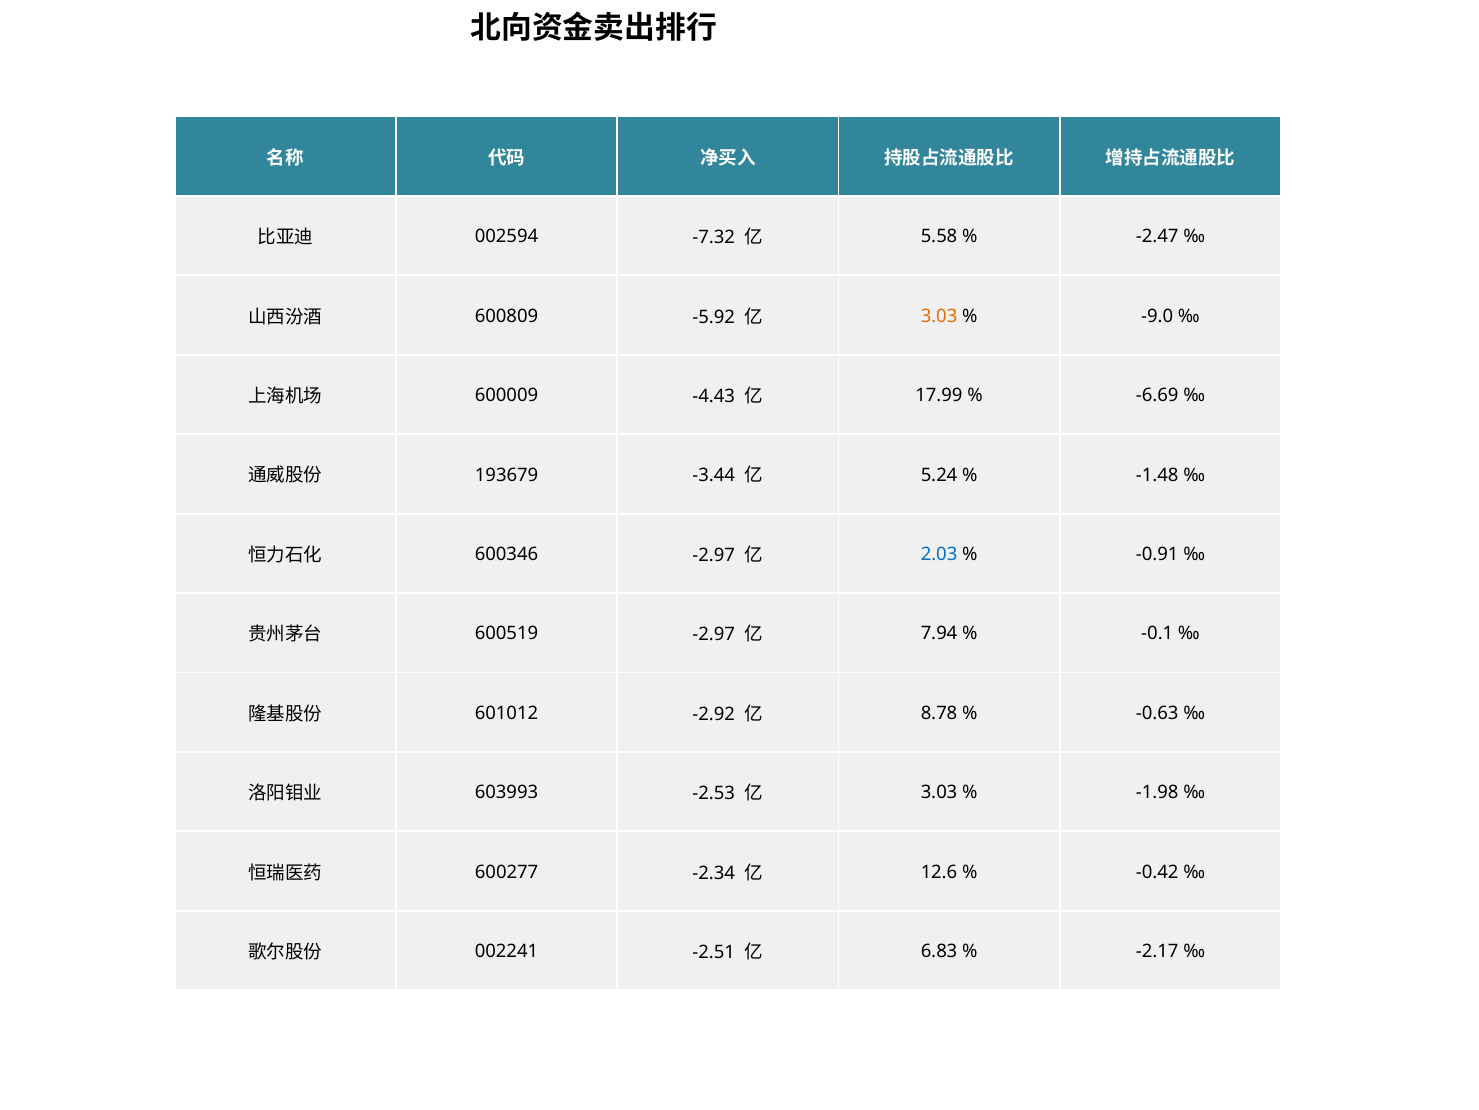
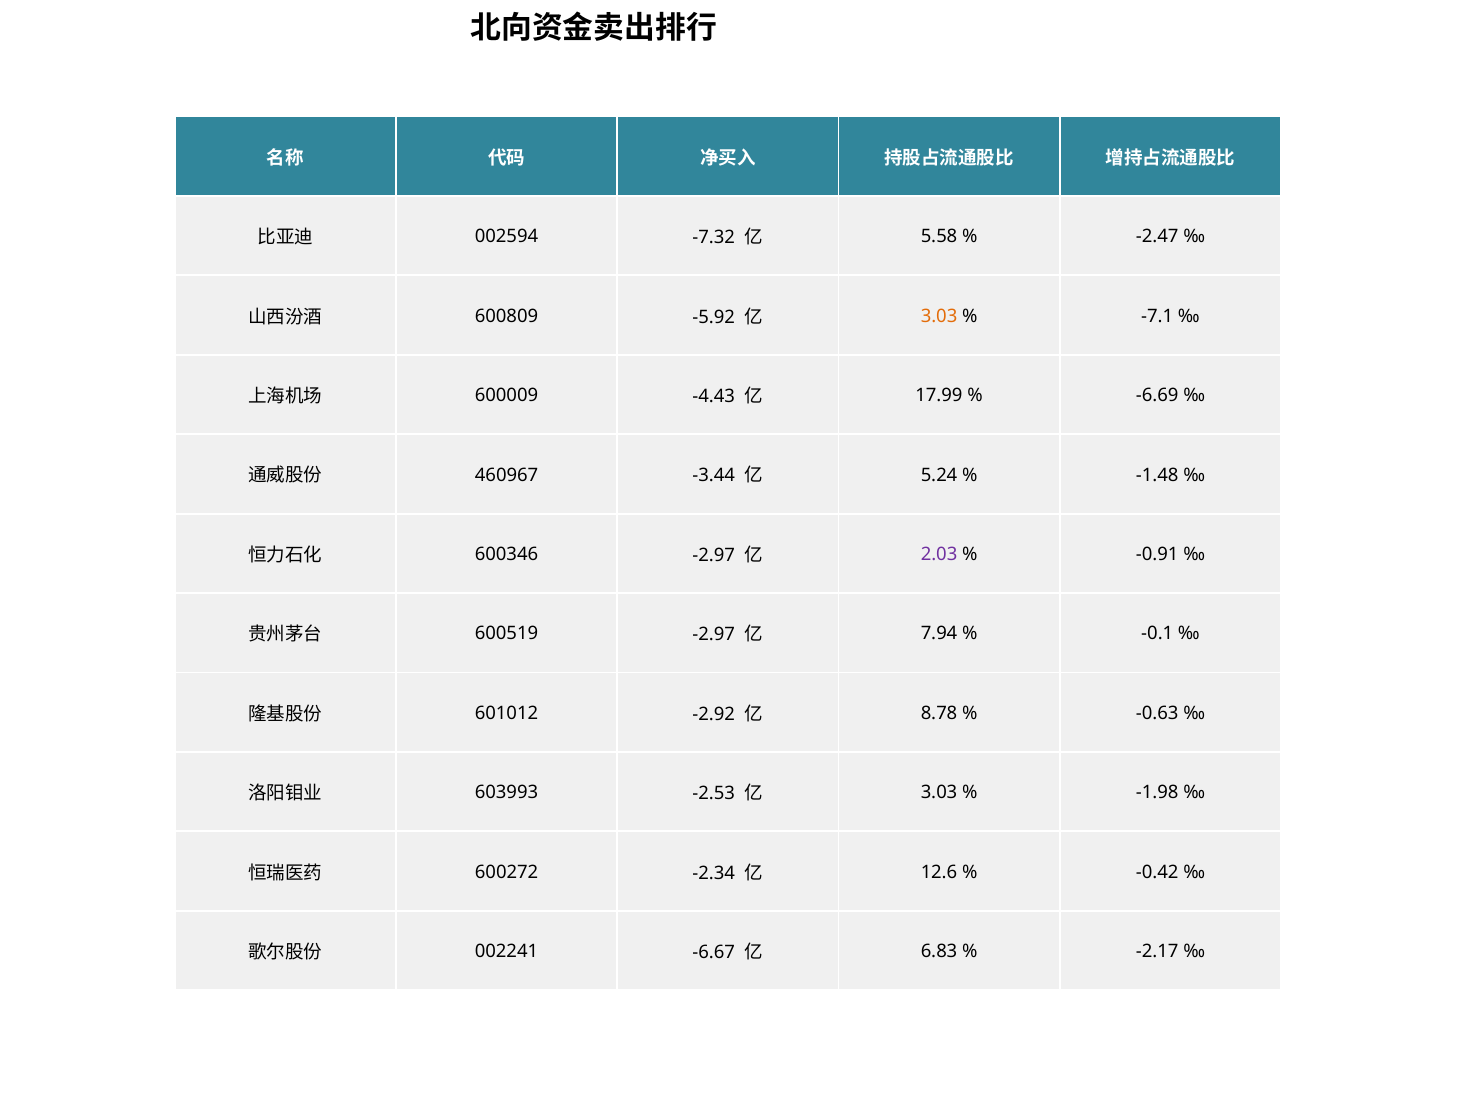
-9.0: -9.0 -> -7.1
193679: 193679 -> 460967
2.03 colour: blue -> purple
600277: 600277 -> 600272
-2.51: -2.51 -> -6.67
